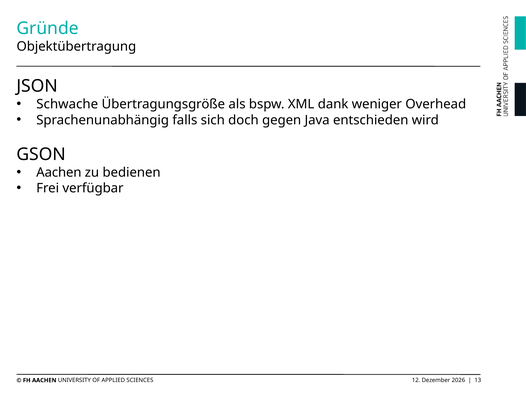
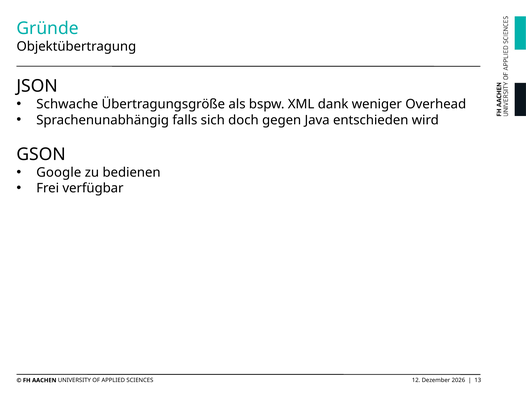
Aachen at (59, 173): Aachen -> Google
